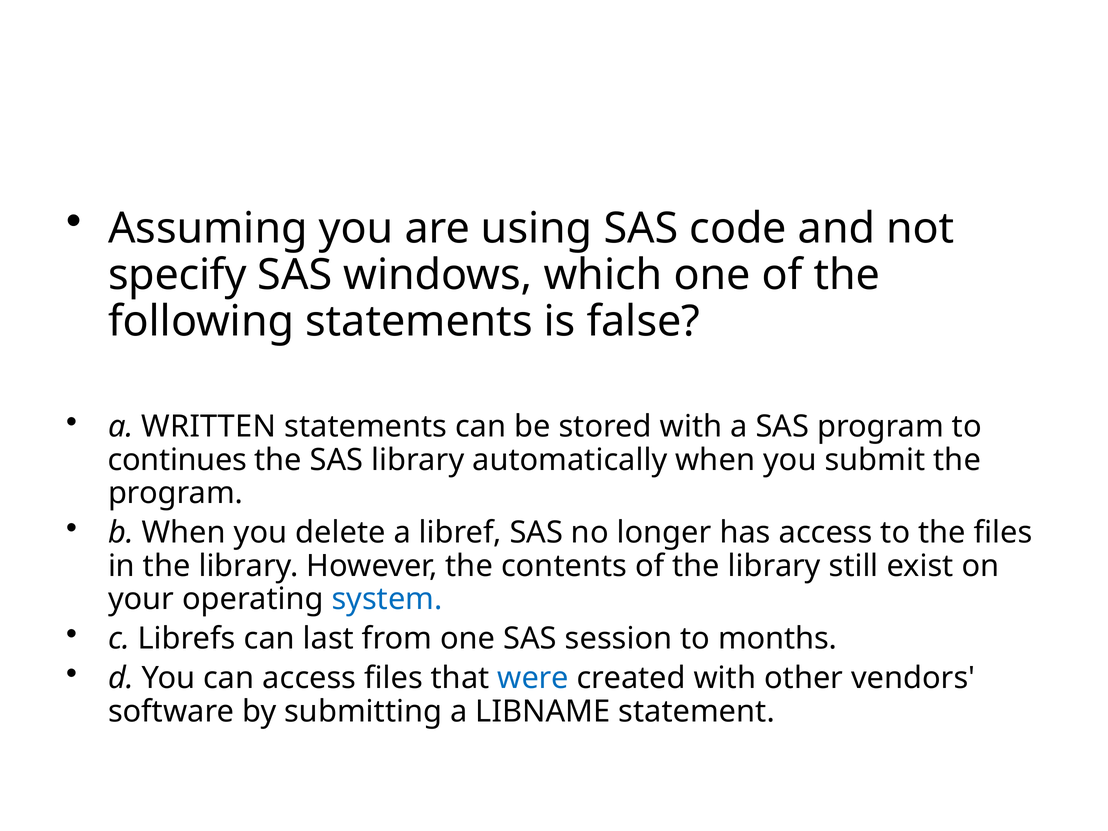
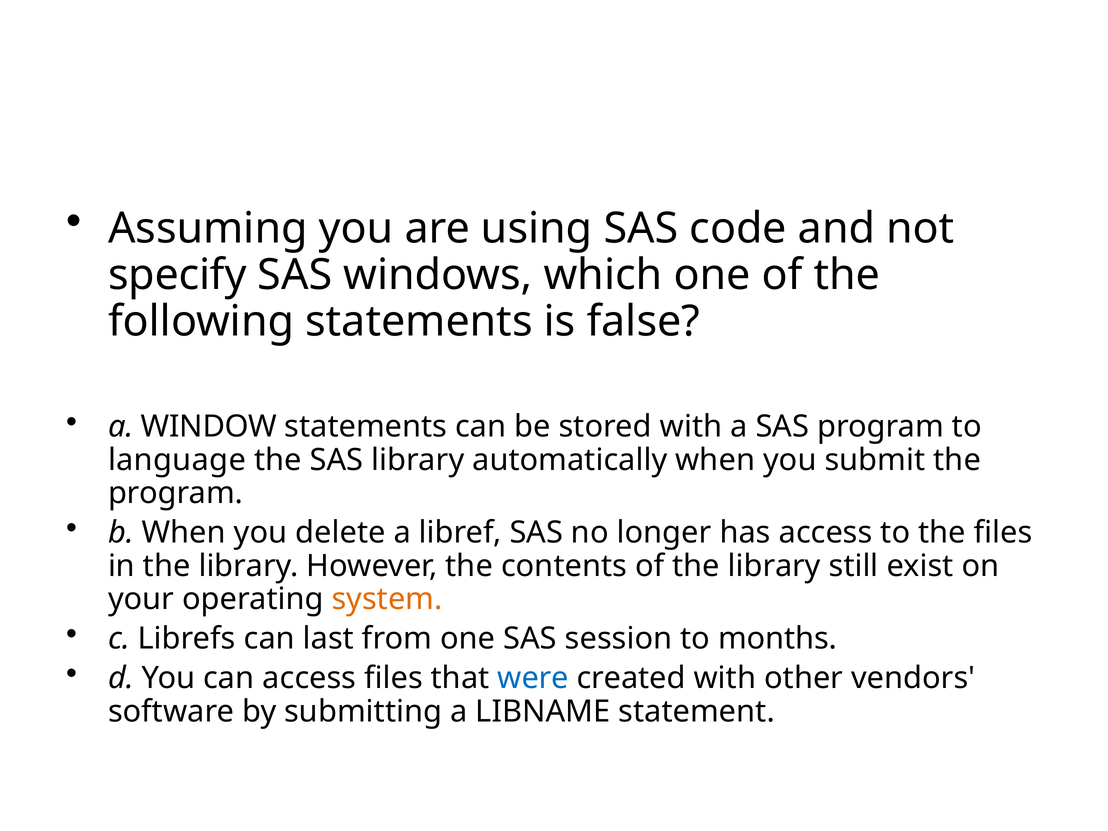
WRITTEN: WRITTEN -> WINDOW
continues: continues -> language
system colour: blue -> orange
